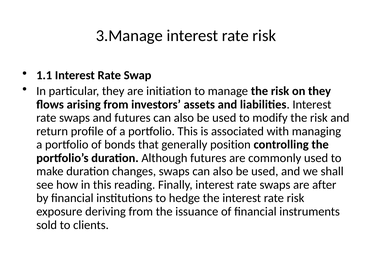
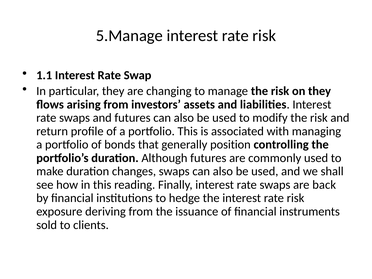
3.Manage: 3.Manage -> 5.Manage
initiation: initiation -> changing
after: after -> back
